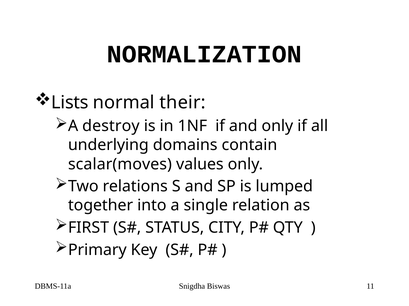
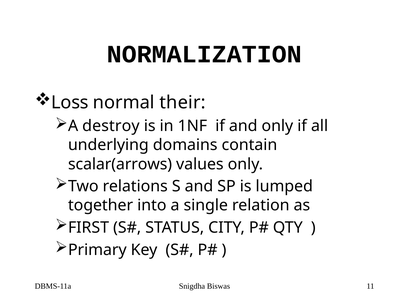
Lists: Lists -> Loss
scalar(moves: scalar(moves -> scalar(arrows
